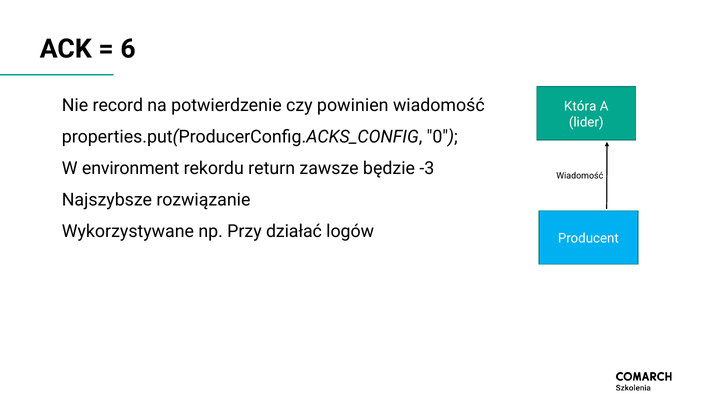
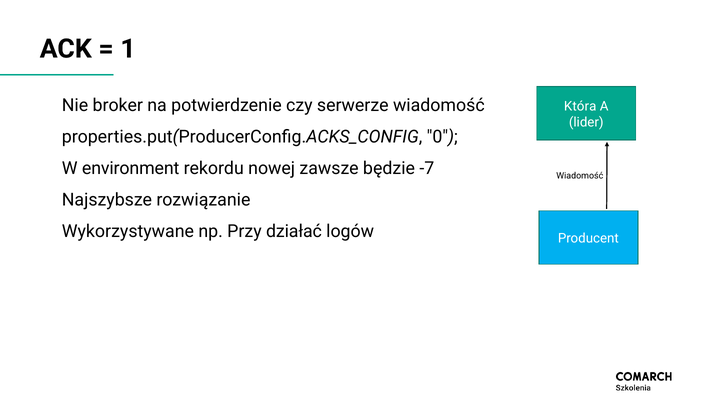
6: 6 -> 1
record: record -> broker
powinien: powinien -> serwerze
return: return -> nowej
-3: -3 -> -7
